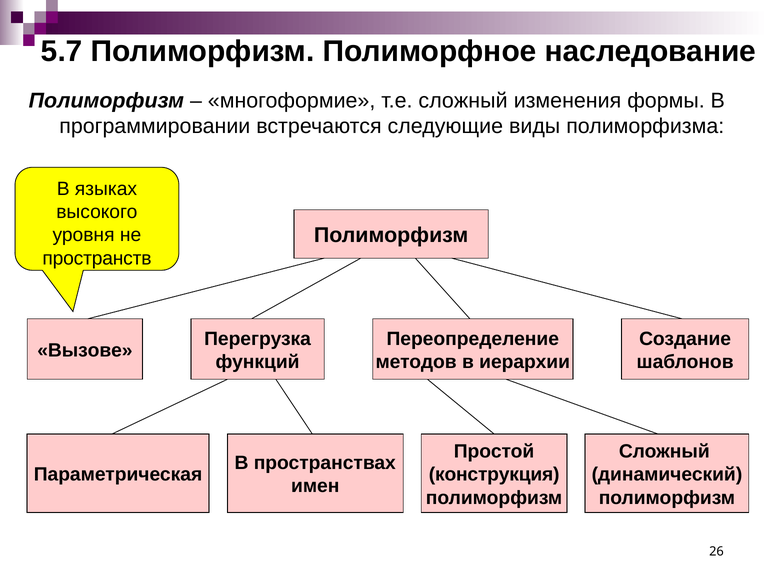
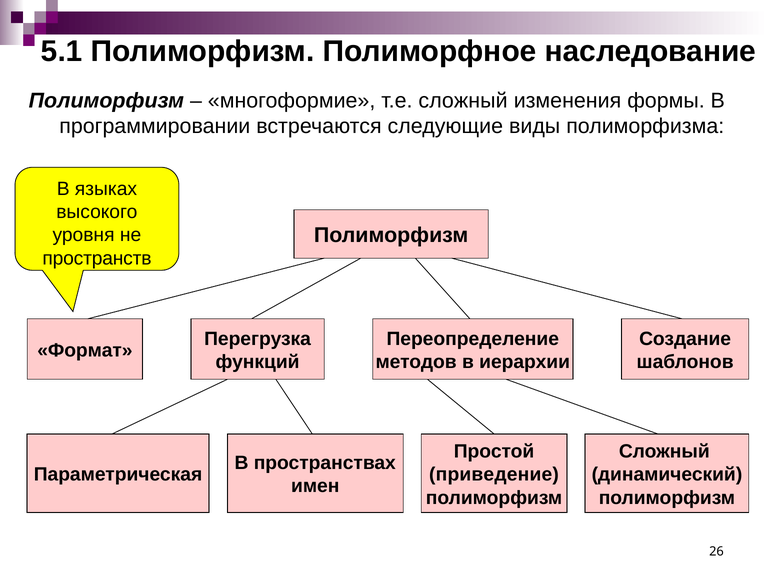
5.7: 5.7 -> 5.1
Вызове: Вызове -> Формат
конструкция: конструкция -> приведение
